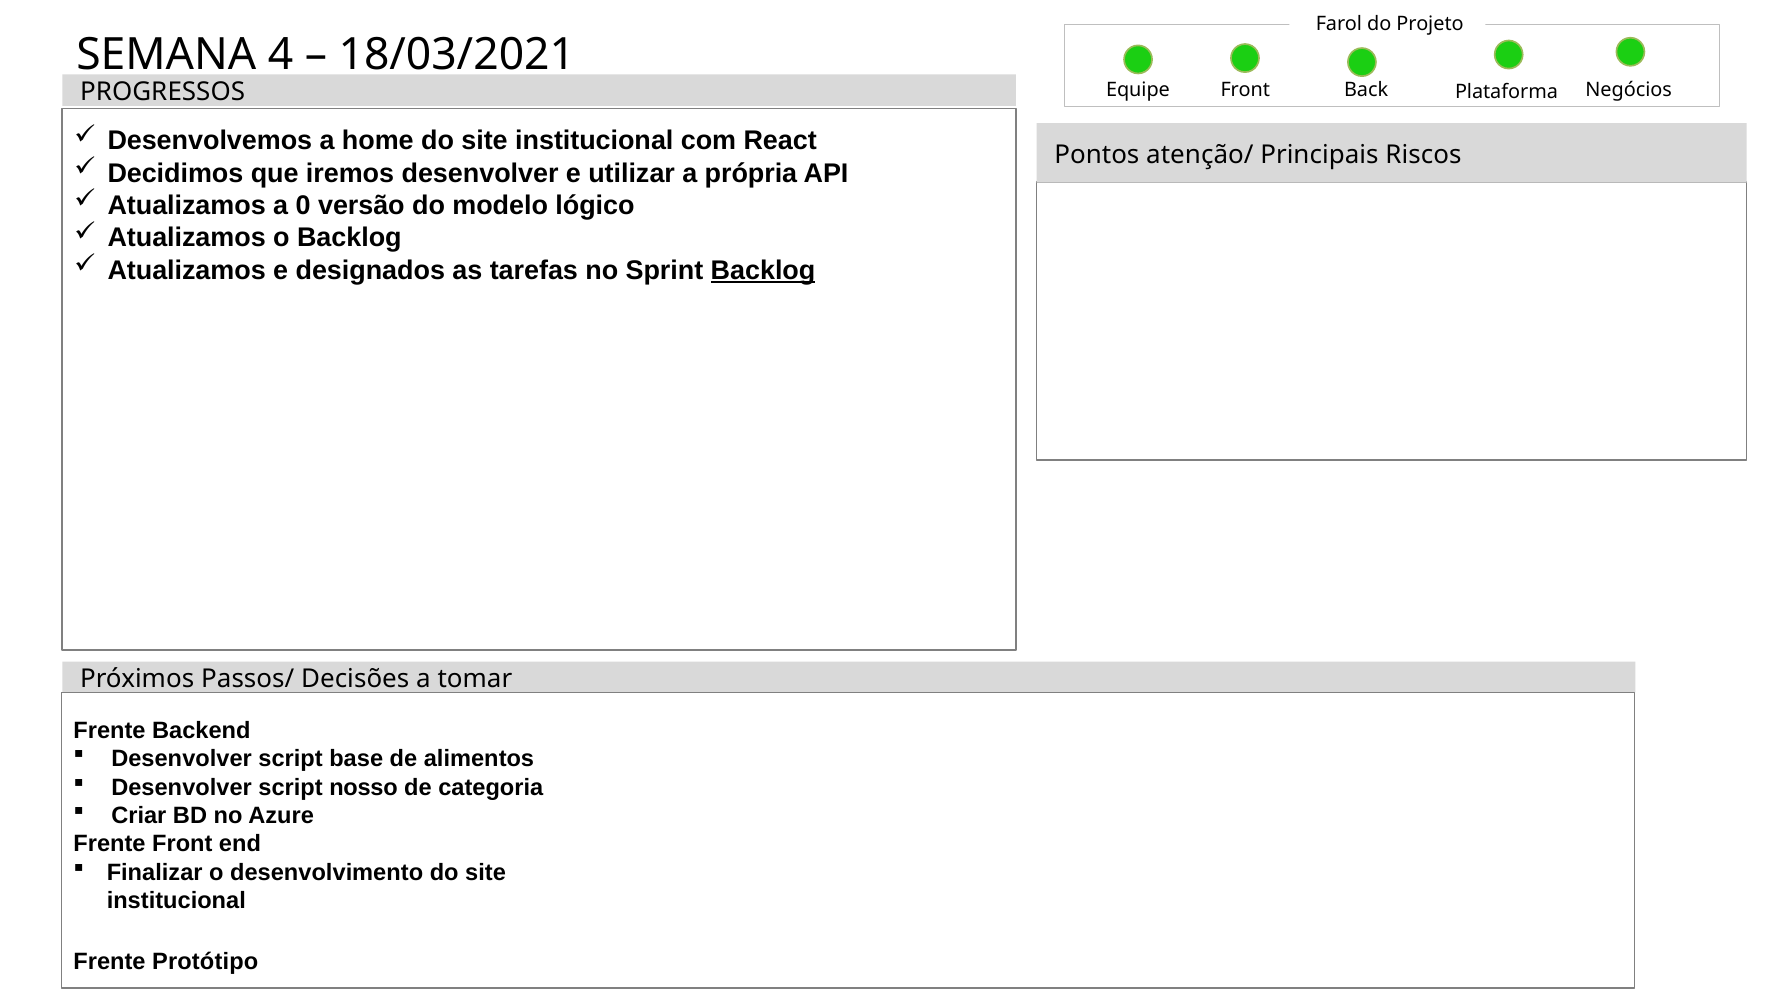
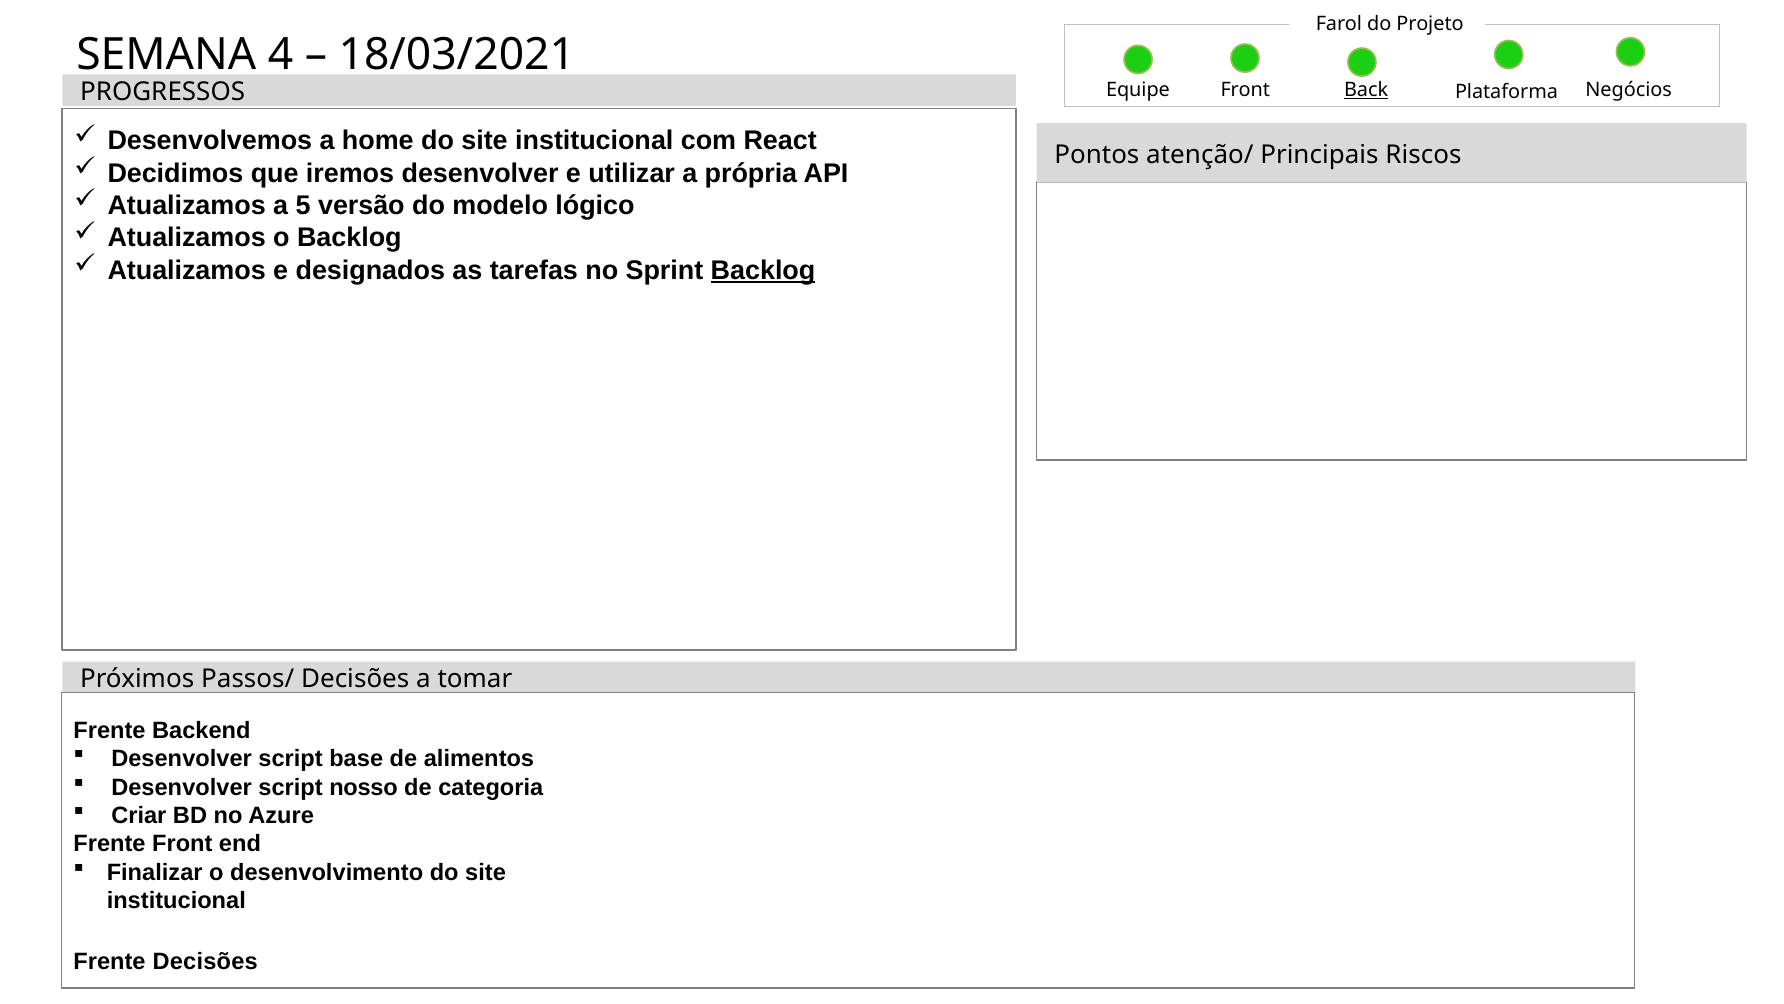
Back underline: none -> present
0: 0 -> 5
Frente Protótipo: Protótipo -> Decisões
